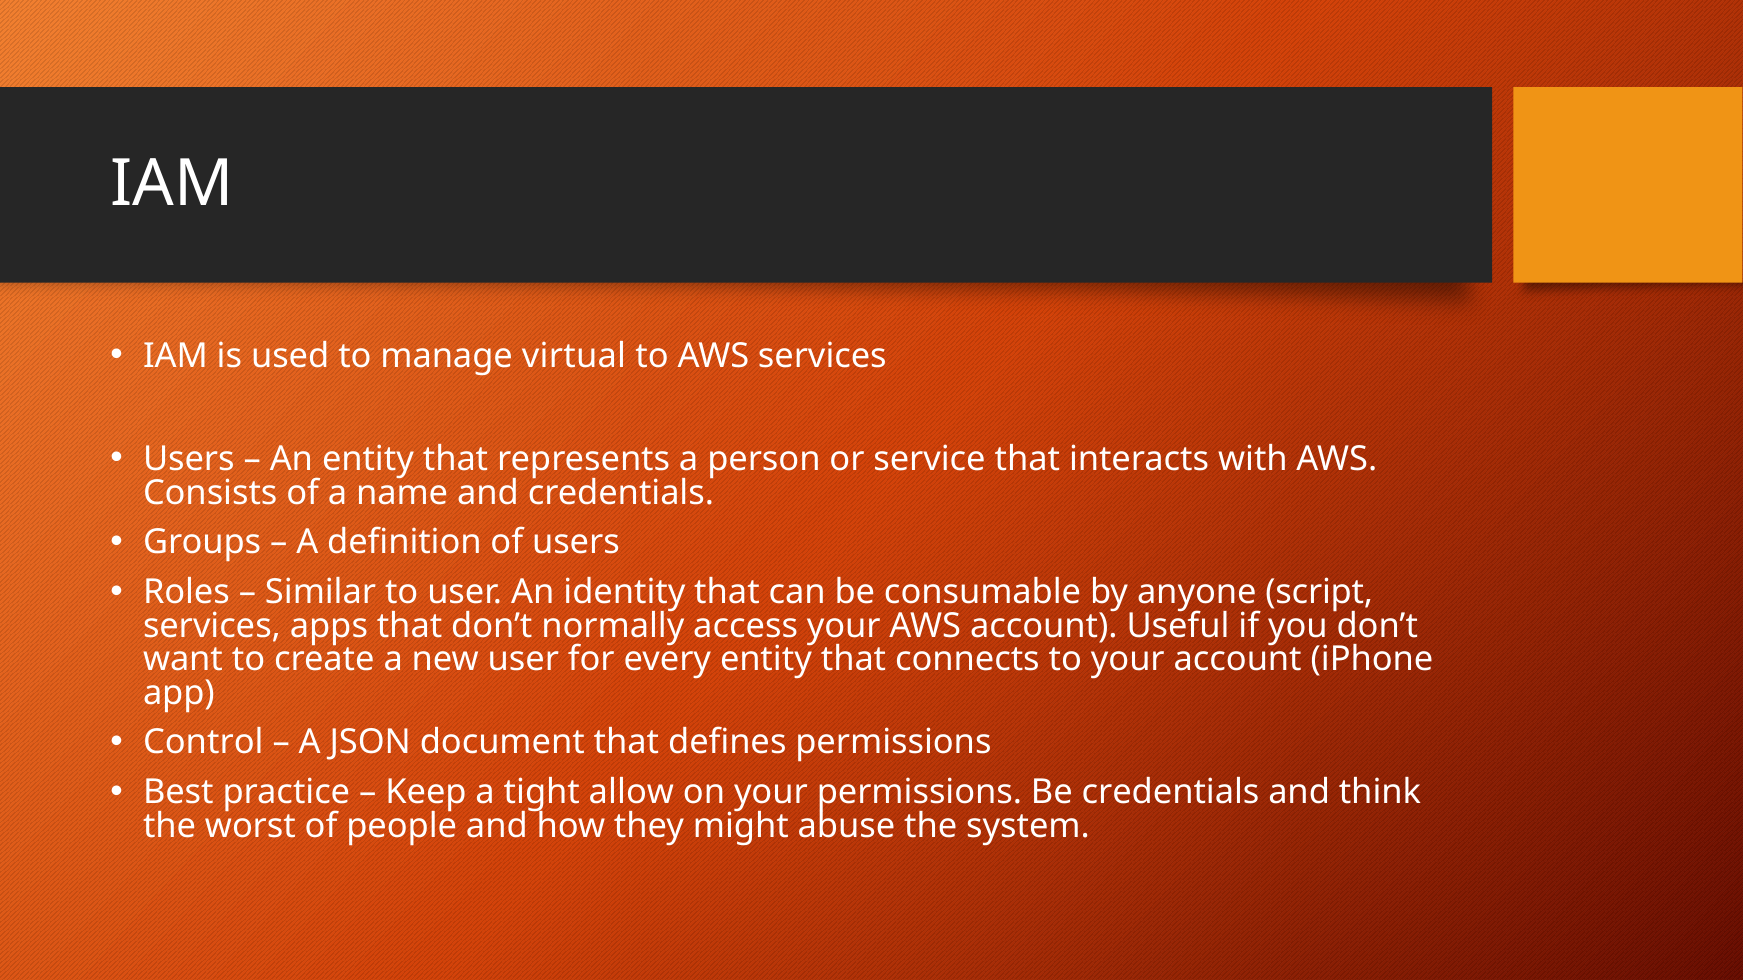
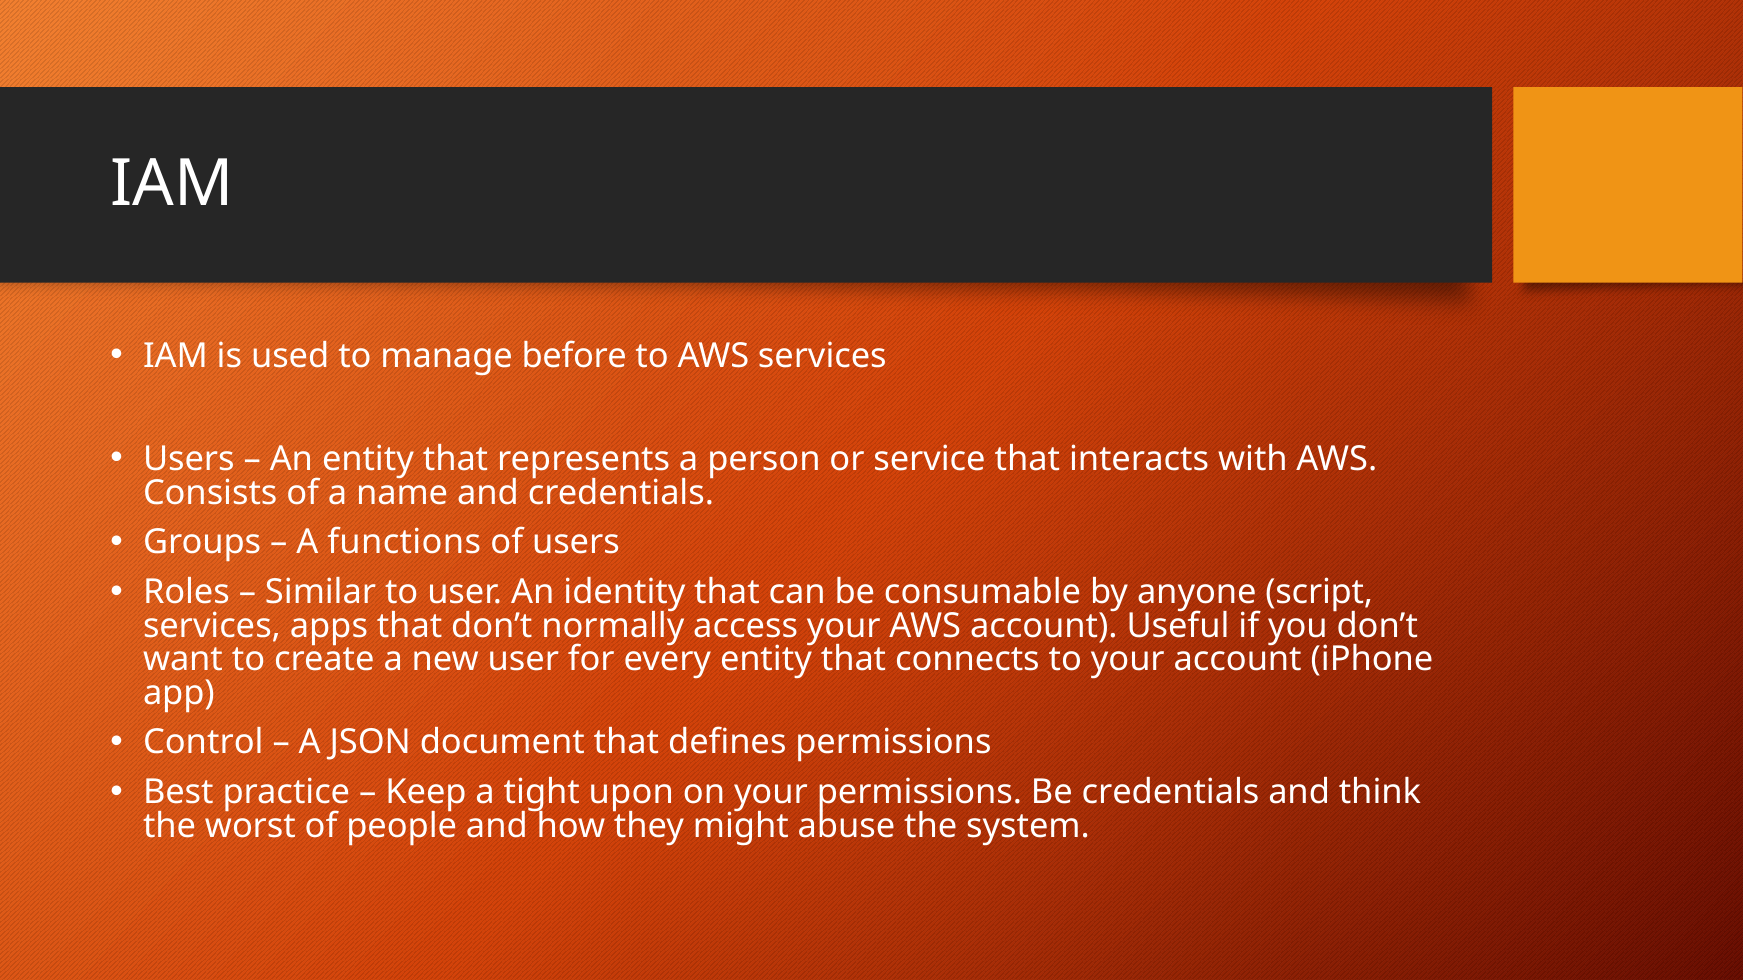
virtual: virtual -> before
definition: definition -> functions
allow: allow -> upon
